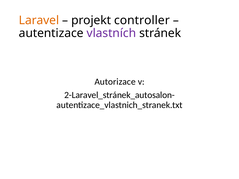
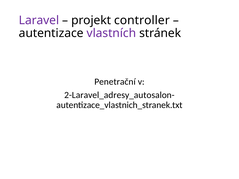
Laravel colour: orange -> purple
Autorizace: Autorizace -> Penetrační
2-Laravel_stránek_autosalon-: 2-Laravel_stránek_autosalon- -> 2-Laravel_adresy_autosalon-
